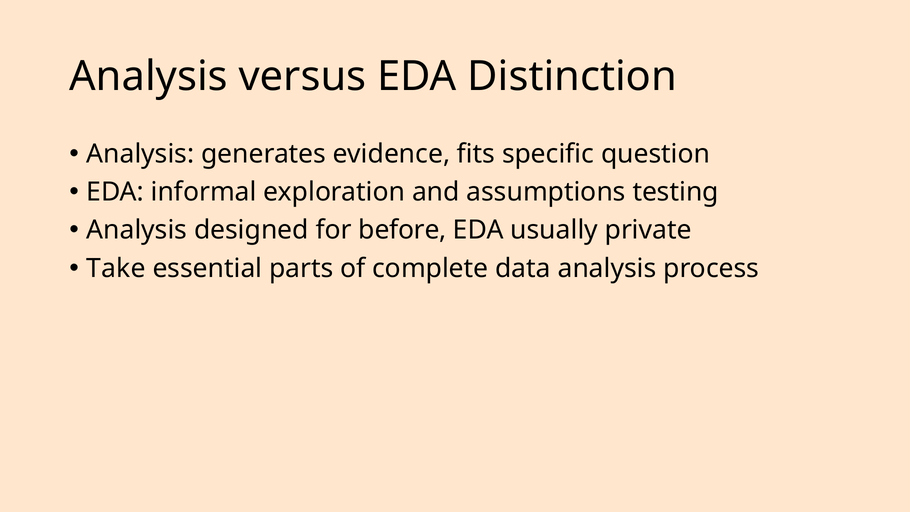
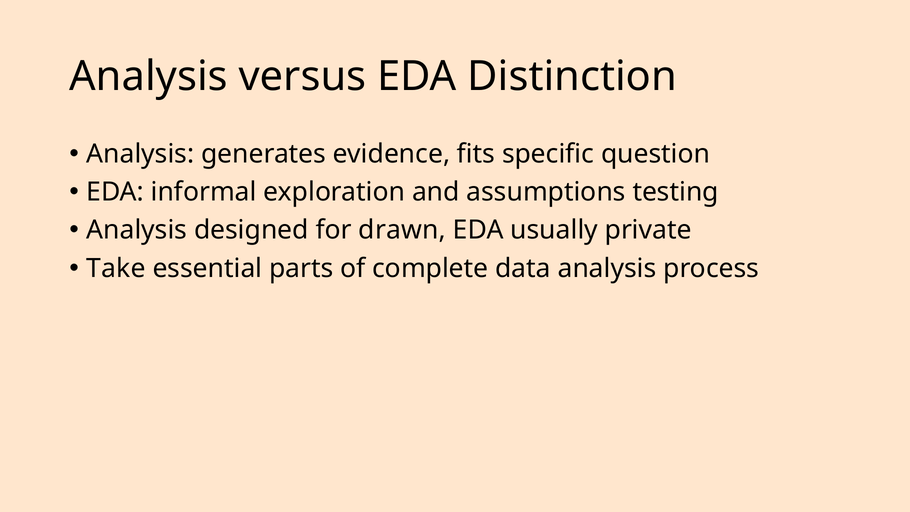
before: before -> drawn
